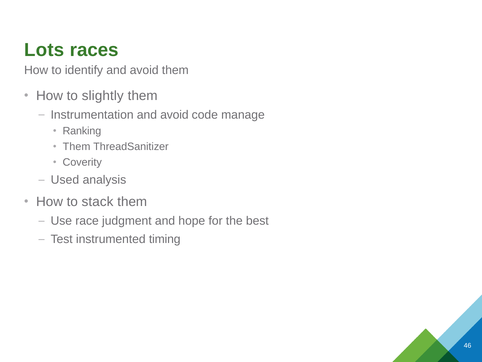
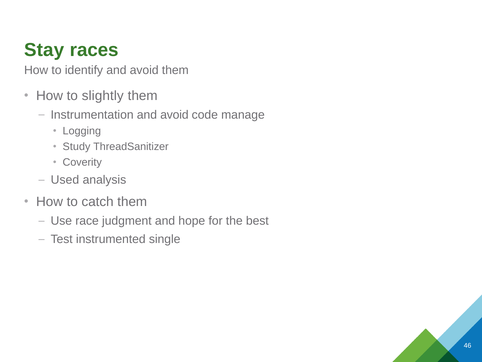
Lots: Lots -> Stay
Ranking: Ranking -> Logging
Them at (77, 147): Them -> Study
stack: stack -> catch
timing: timing -> single
